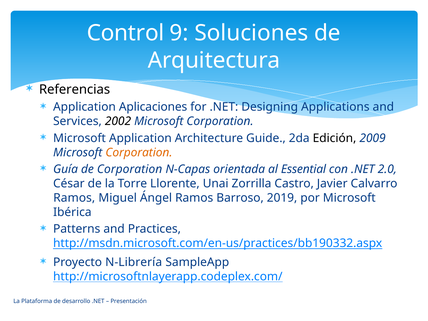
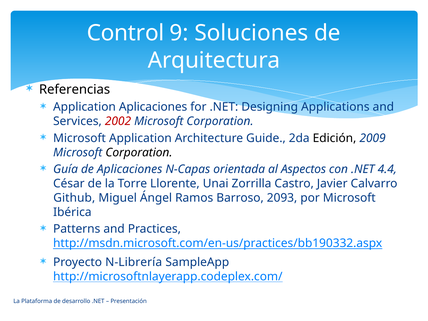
2002 colour: black -> red
Corporation at (139, 152) colour: orange -> black
de Corporation: Corporation -> Aplicaciones
Essential: Essential -> Aspectos
2.0: 2.0 -> 4.4
Ramos at (74, 198): Ramos -> Github
2019: 2019 -> 2093
